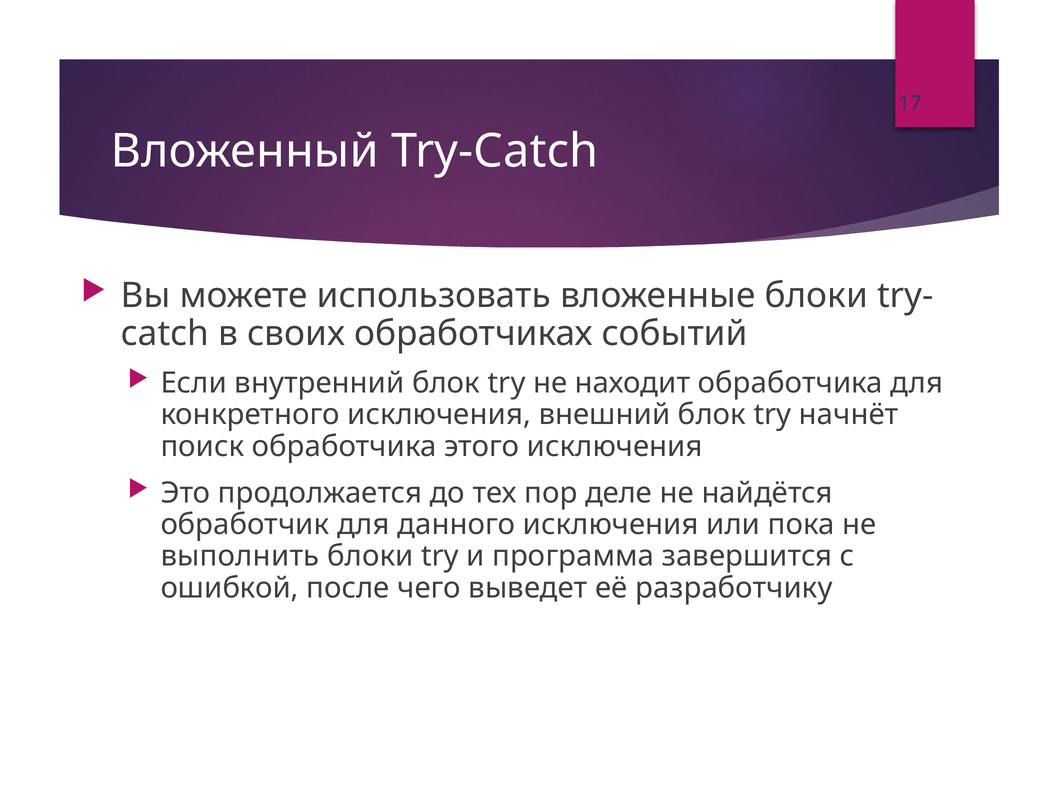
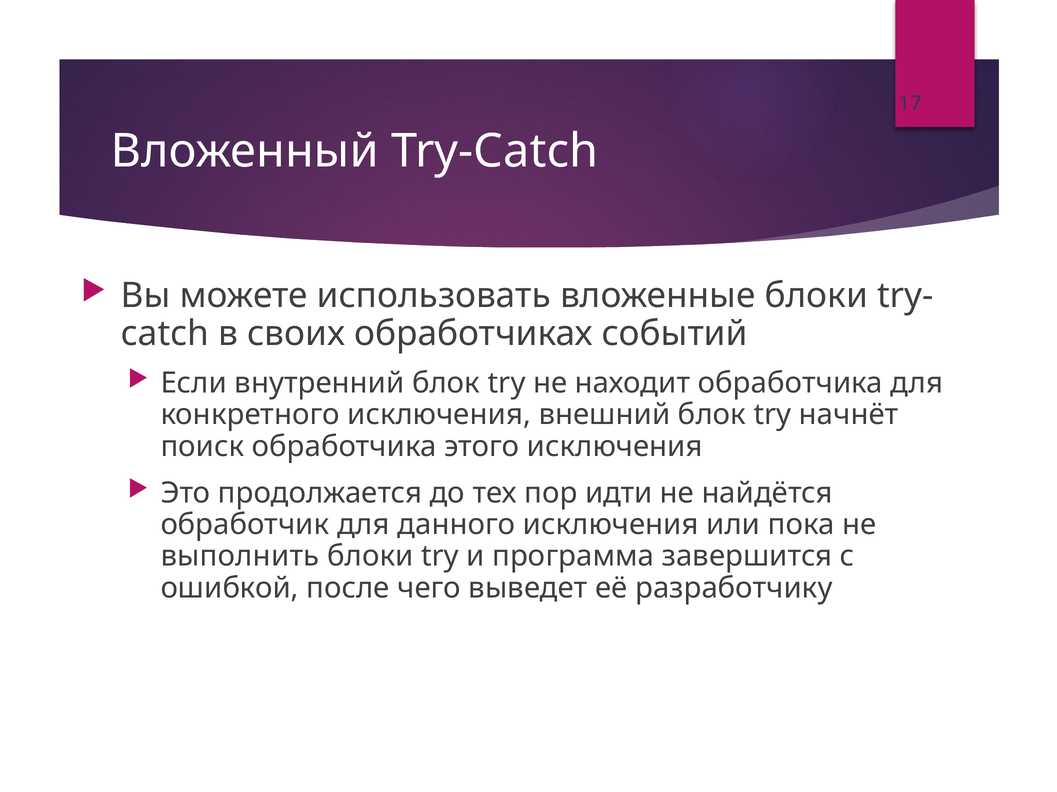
деле: деле -> идти
